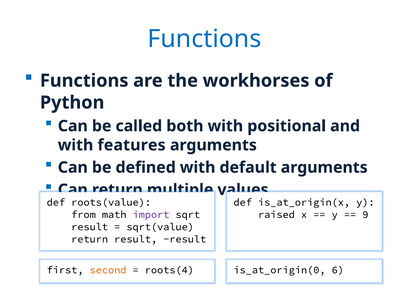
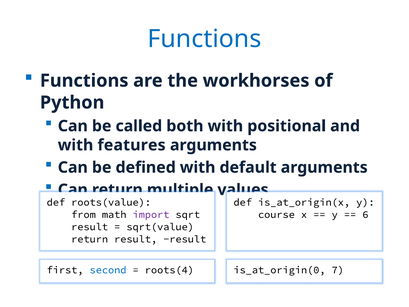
raised: raised -> course
9: 9 -> 6
second colour: orange -> blue
6: 6 -> 7
